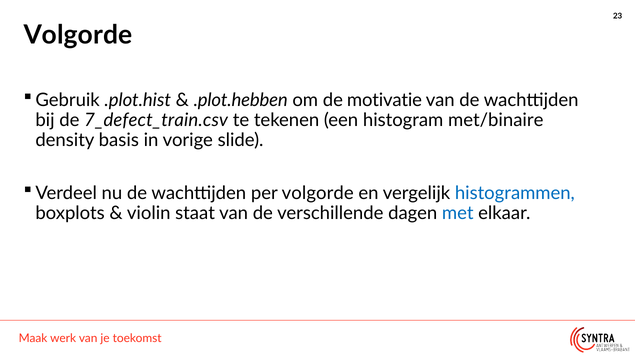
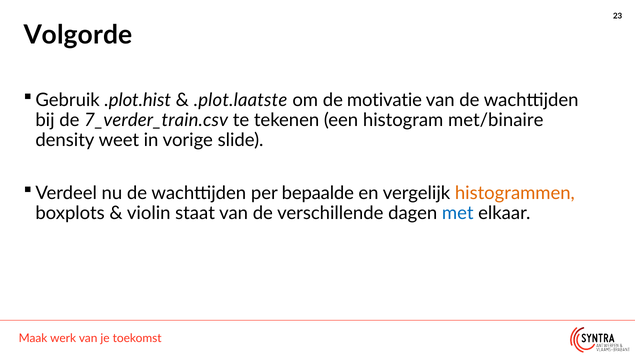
.plot.hebben: .plot.hebben -> .plot.laatste
7_defect_train.csv: 7_defect_train.csv -> 7_verder_train.csv
basis: basis -> weet
per volgorde: volgorde -> bepaalde
histogrammen colour: blue -> orange
